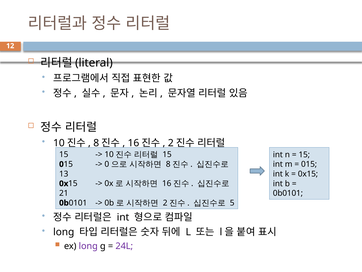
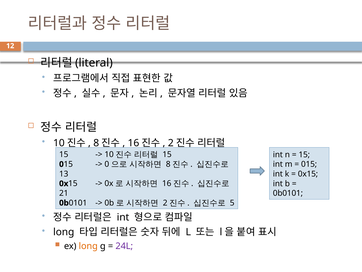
long at (88, 246) colour: purple -> orange
